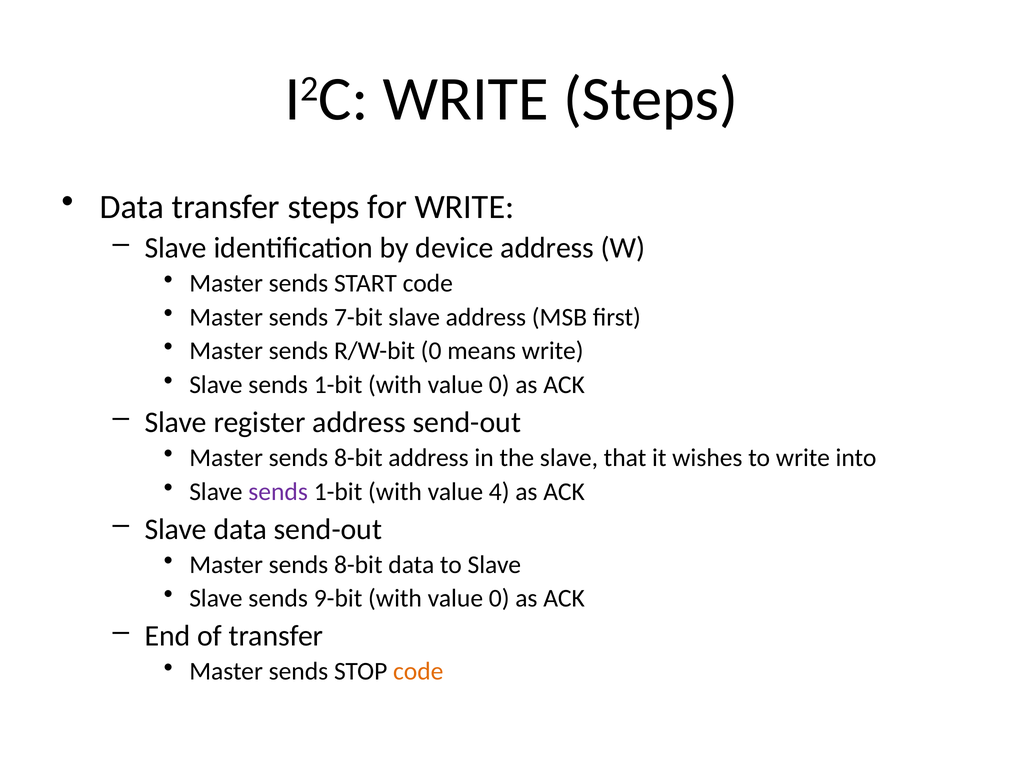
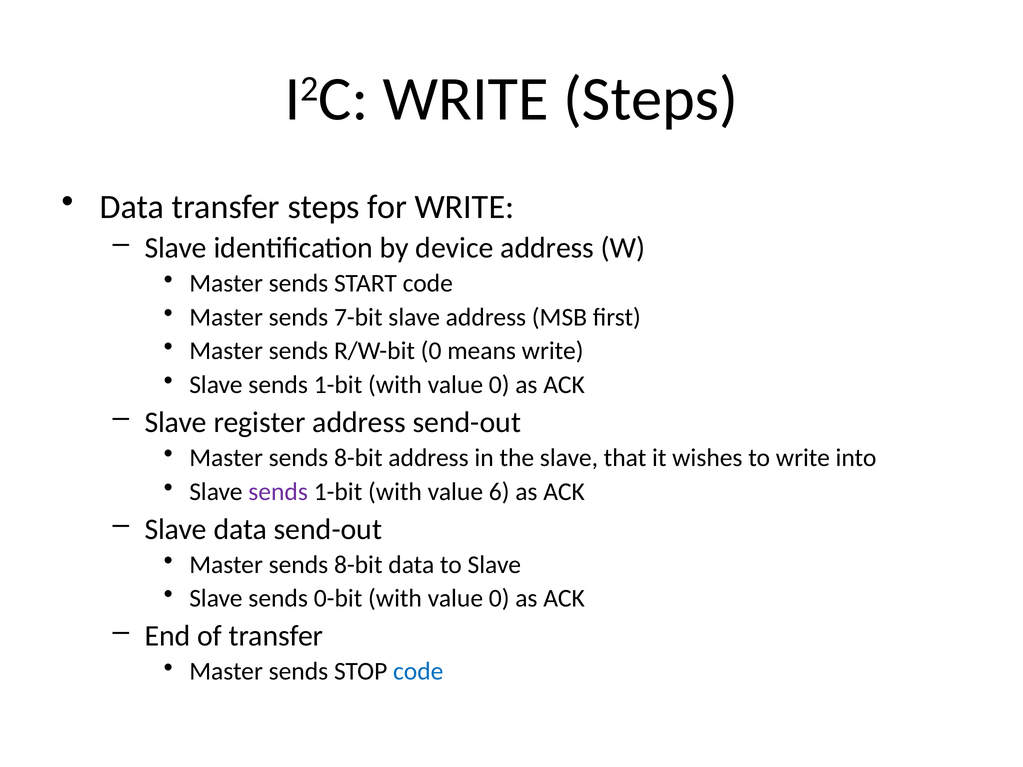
4: 4 -> 6
9-bit: 9-bit -> 0-bit
code at (418, 672) colour: orange -> blue
